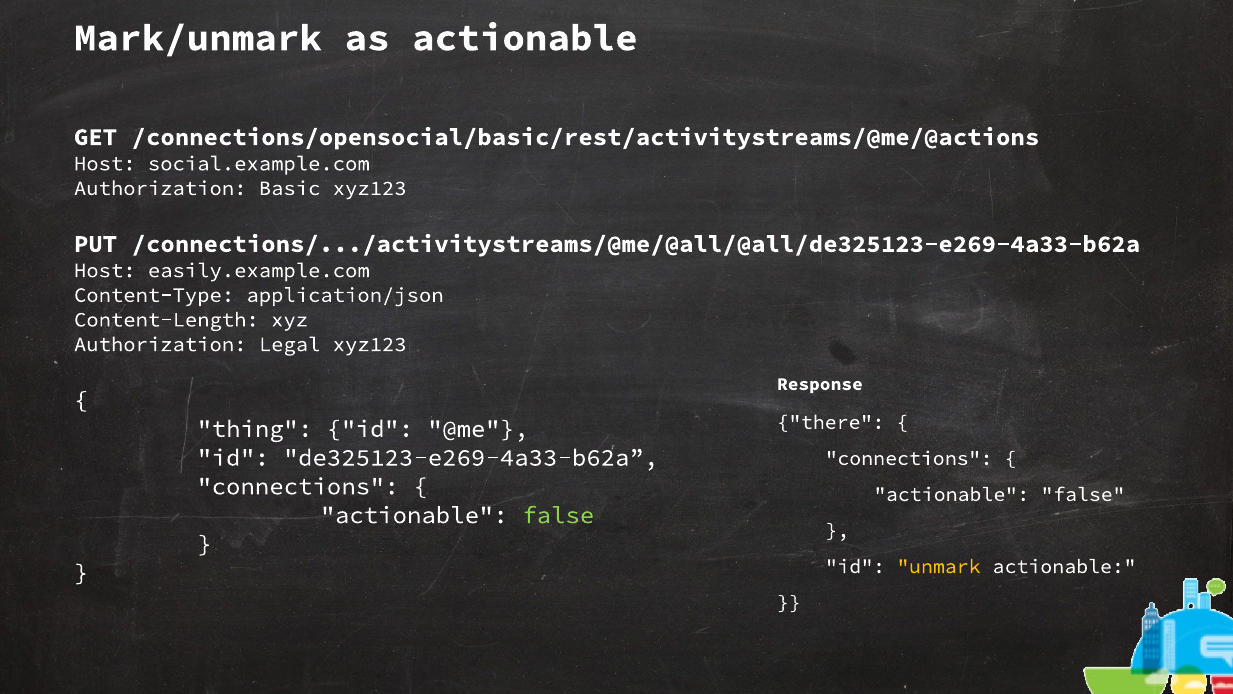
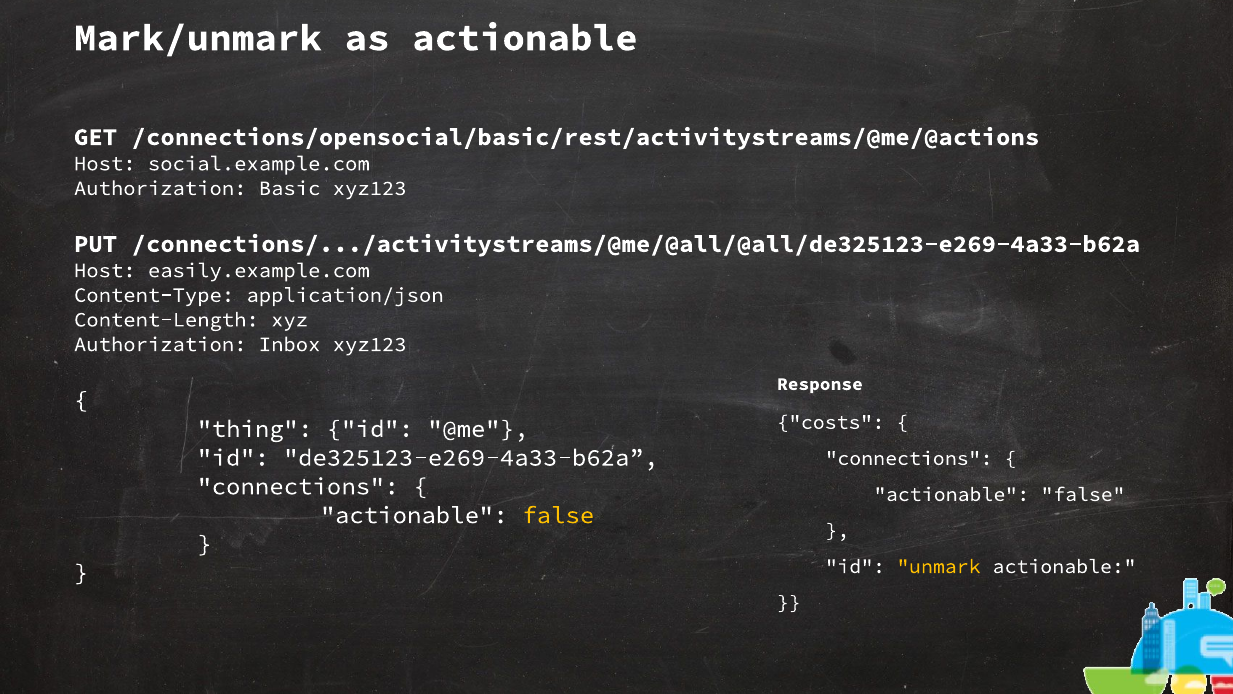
Legal: Legal -> Inbox
there: there -> costs
false at (558, 515) colour: light green -> yellow
